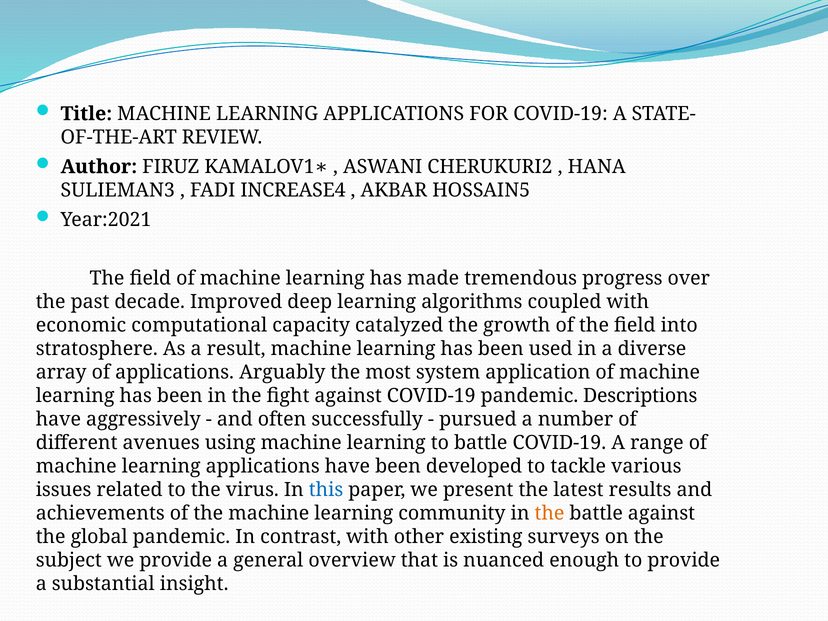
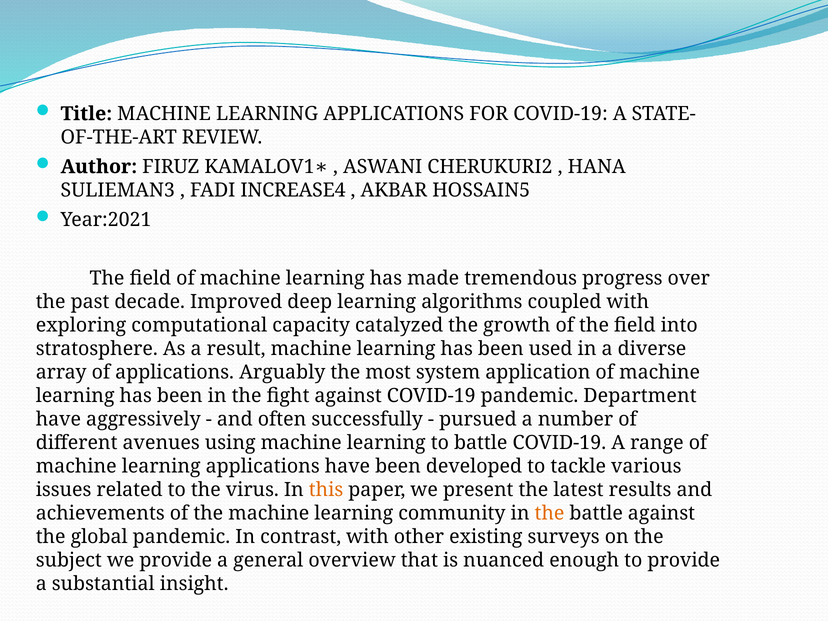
economic: economic -> exploring
Descriptions: Descriptions -> Department
this colour: blue -> orange
